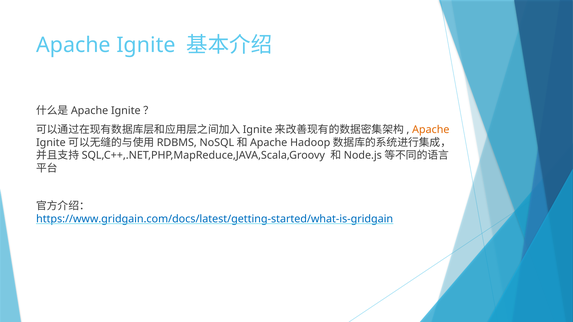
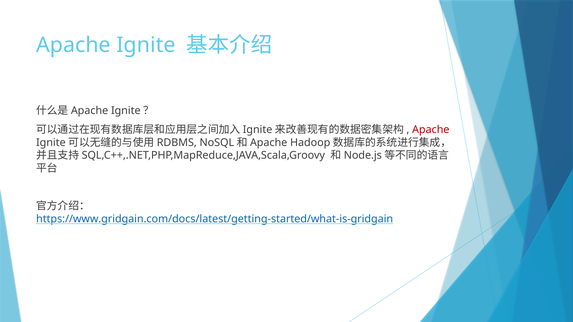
Apache at (431, 130) colour: orange -> red
